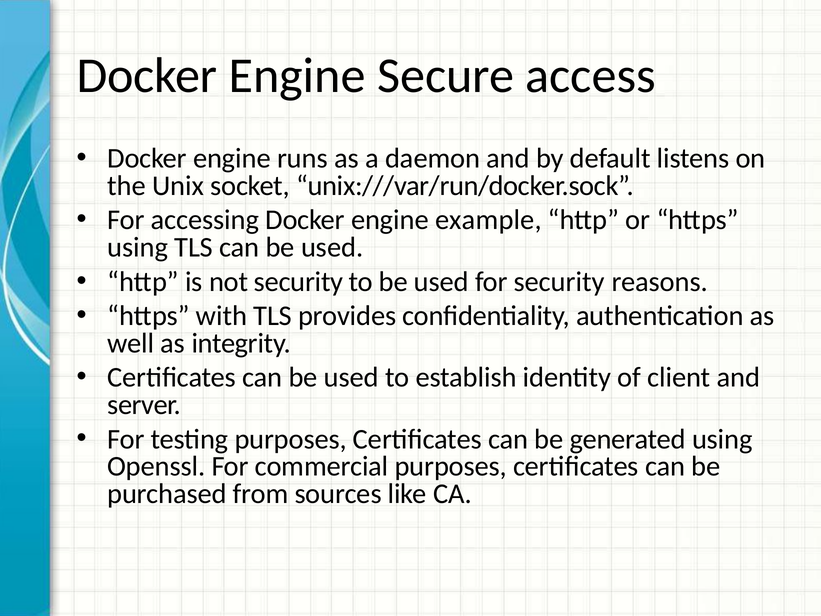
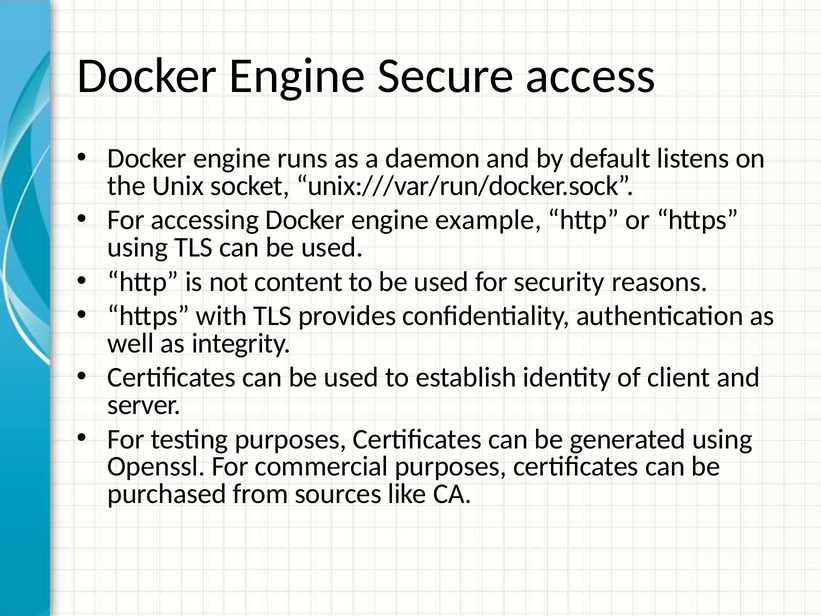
not security: security -> content
